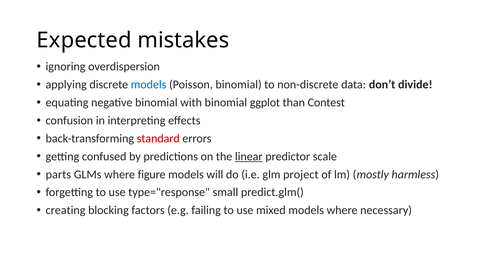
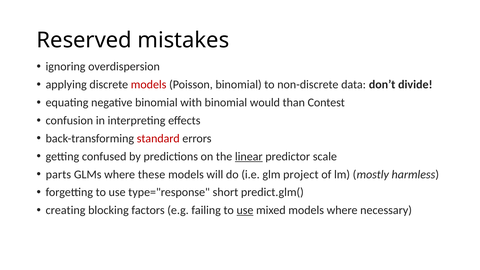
Expected: Expected -> Reserved
models at (149, 85) colour: blue -> red
ggplot: ggplot -> would
figure: figure -> these
small: small -> short
use at (245, 210) underline: none -> present
